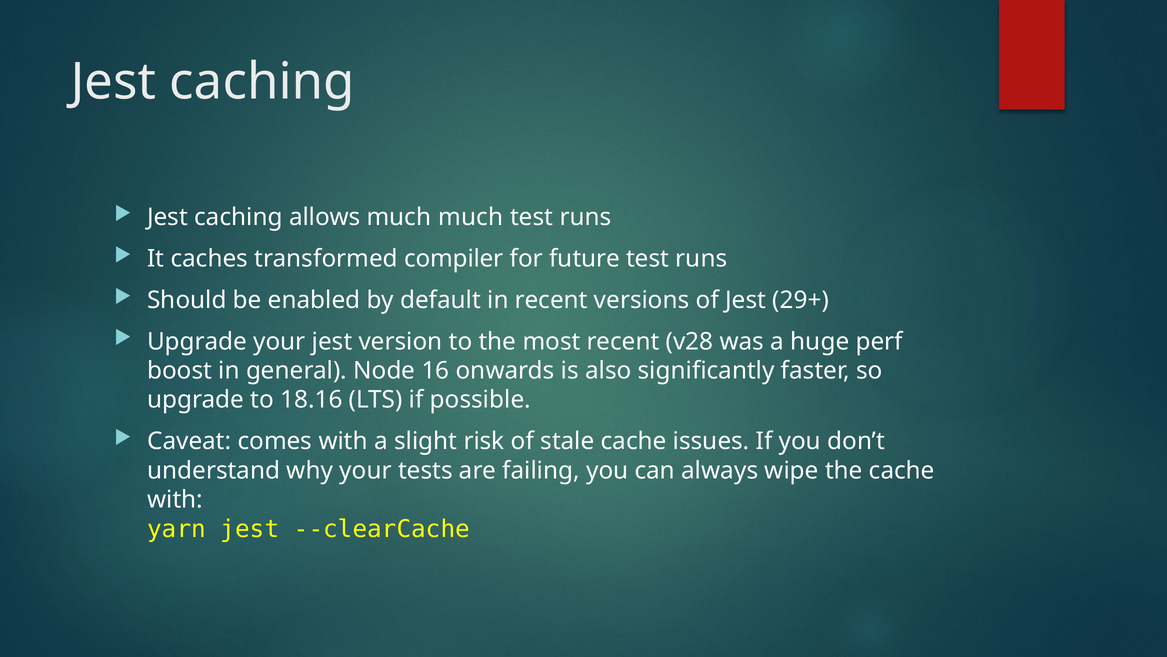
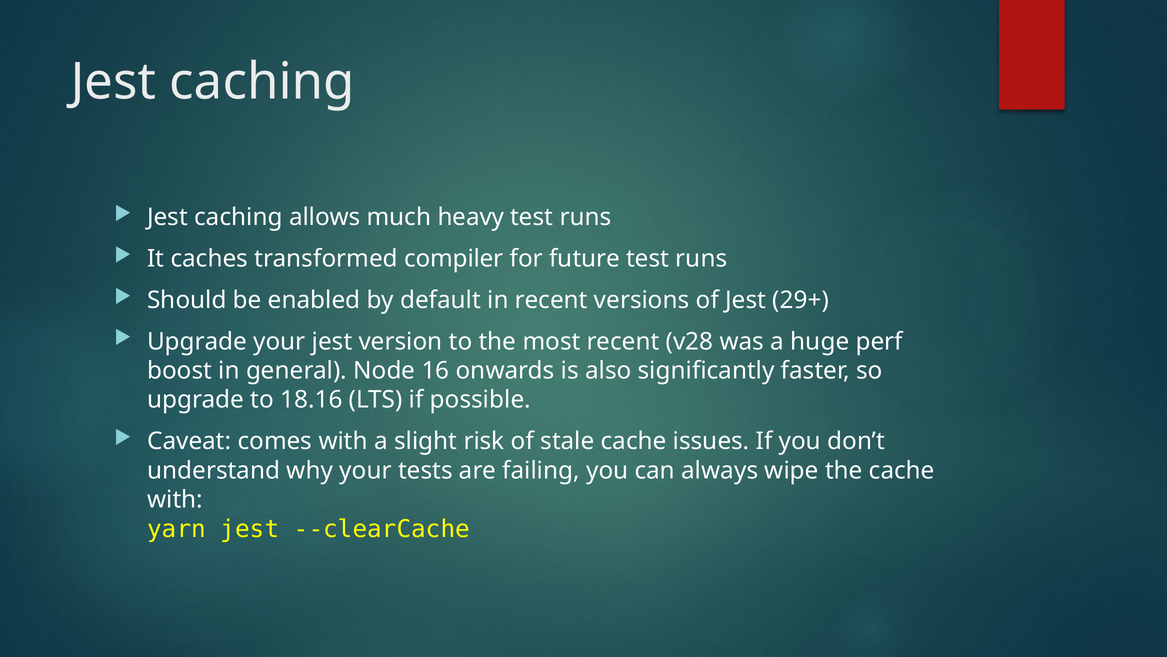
much much: much -> heavy
